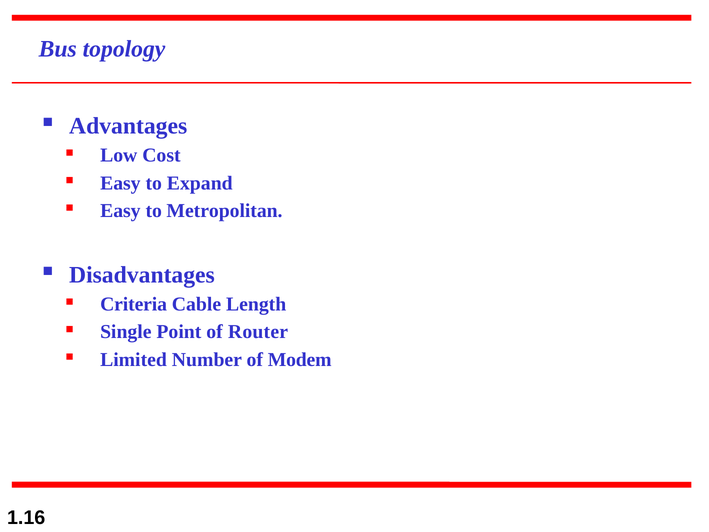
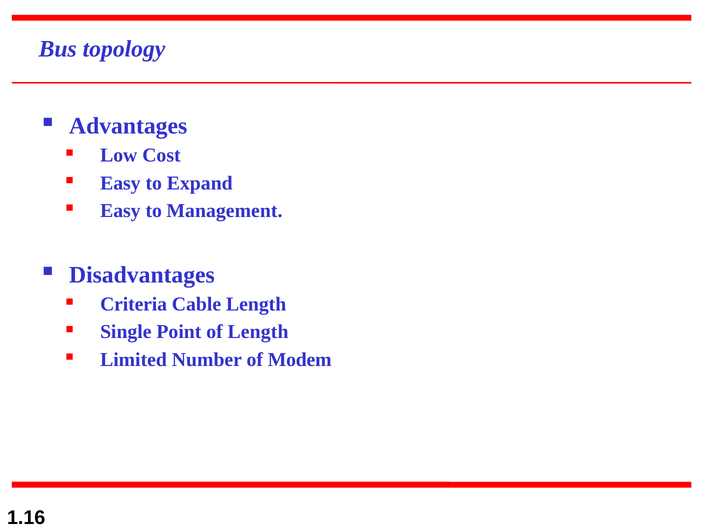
Metropolitan: Metropolitan -> Management
of Router: Router -> Length
